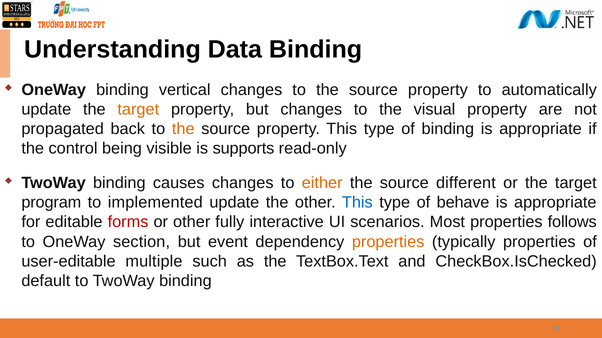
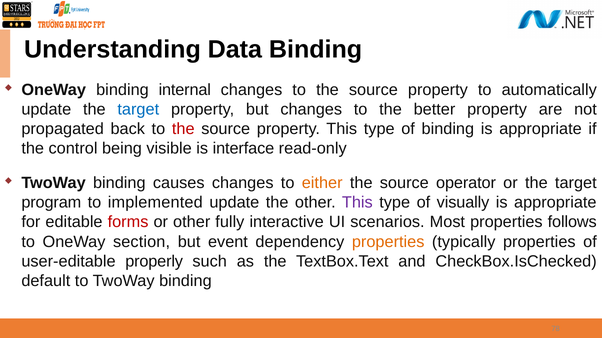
vertical: vertical -> internal
target at (138, 110) colour: orange -> blue
visual: visual -> better
the at (183, 129) colour: orange -> red
supports: supports -> interface
different: different -> operator
This at (357, 203) colour: blue -> purple
behave: behave -> visually
multiple: multiple -> properly
